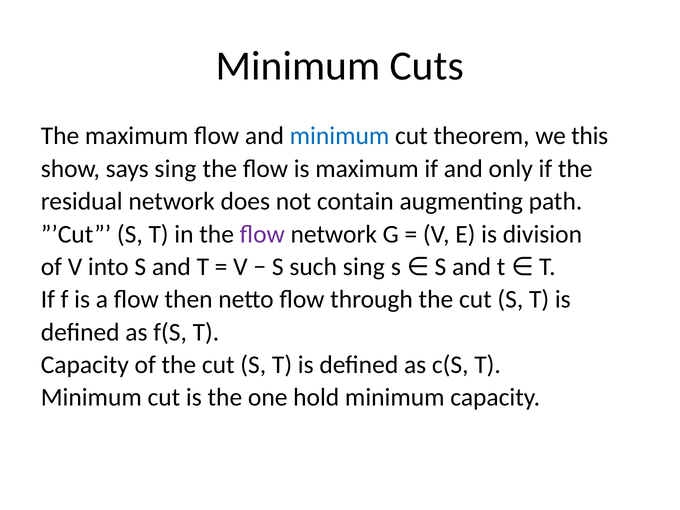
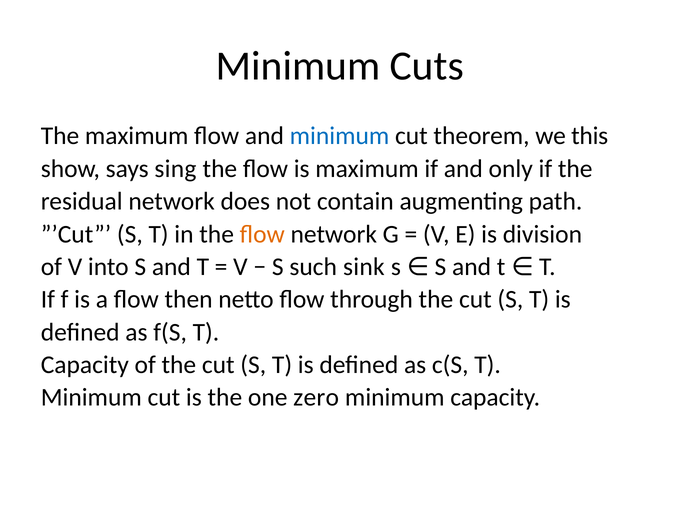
ﬂow at (262, 234) colour: purple -> orange
such sing: sing -> sink
hold: hold -> zero
